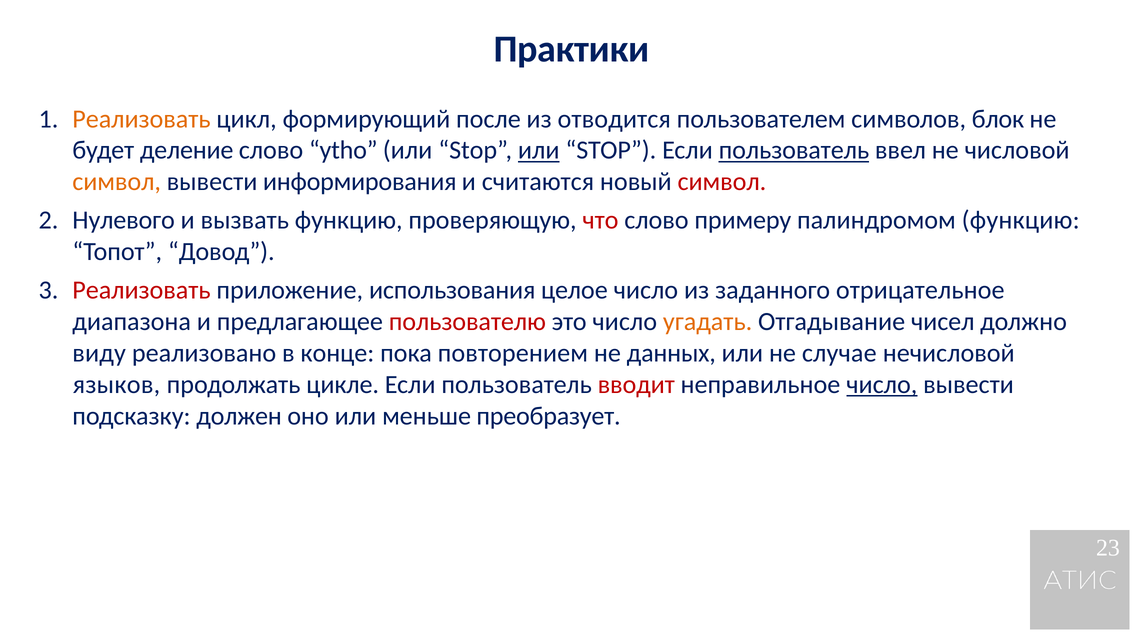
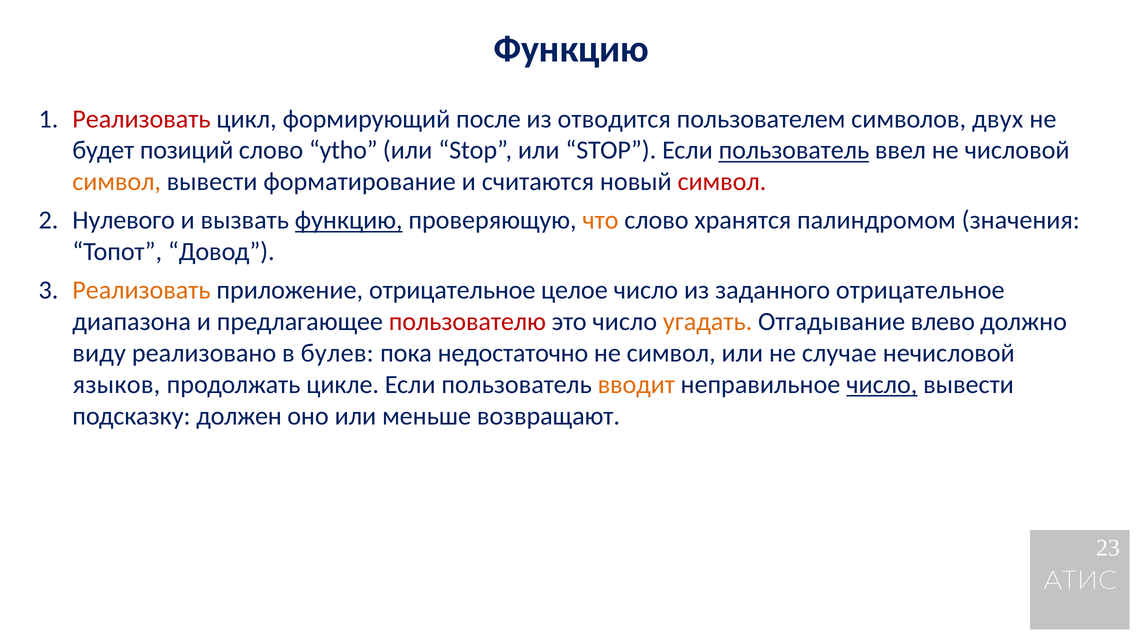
Практики at (571, 49): Практики -> Функцию
Реализовать at (141, 119) colour: orange -> red
блок: блок -> двух
деление: деление -> позиций
или at (539, 150) underline: present -> none
информирования: информирования -> форматирование
функцию at (349, 220) underline: none -> present
что colour: red -> orange
примеру: примеру -> хранятся
палиндромом функцию: функцию -> значения
Реализовать at (141, 290) colour: red -> orange
приложение использования: использования -> отрицательное
чисел: чисел -> влево
конце: конце -> булев
повторением: повторением -> недостаточно
не данных: данных -> символ
вводит colour: red -> orange
преобразует: преобразует -> возвращают
